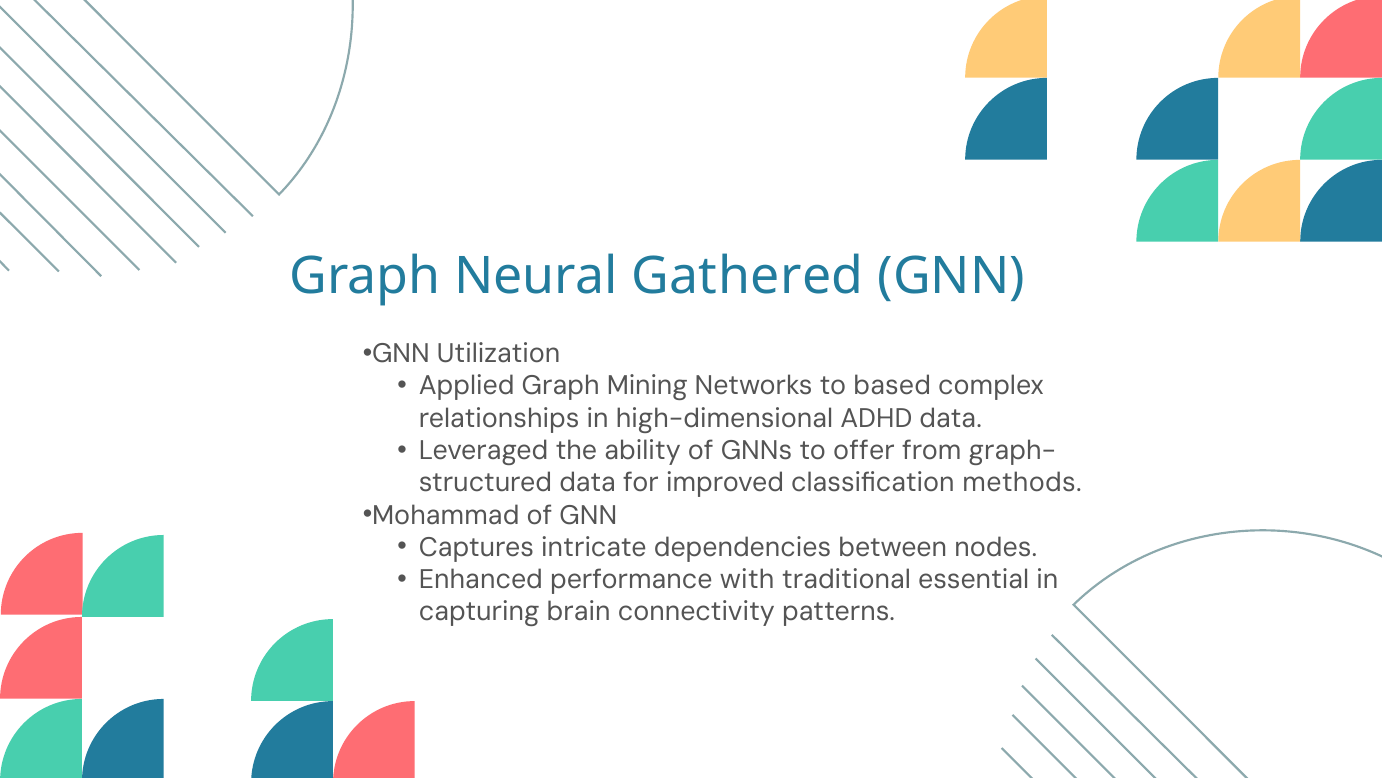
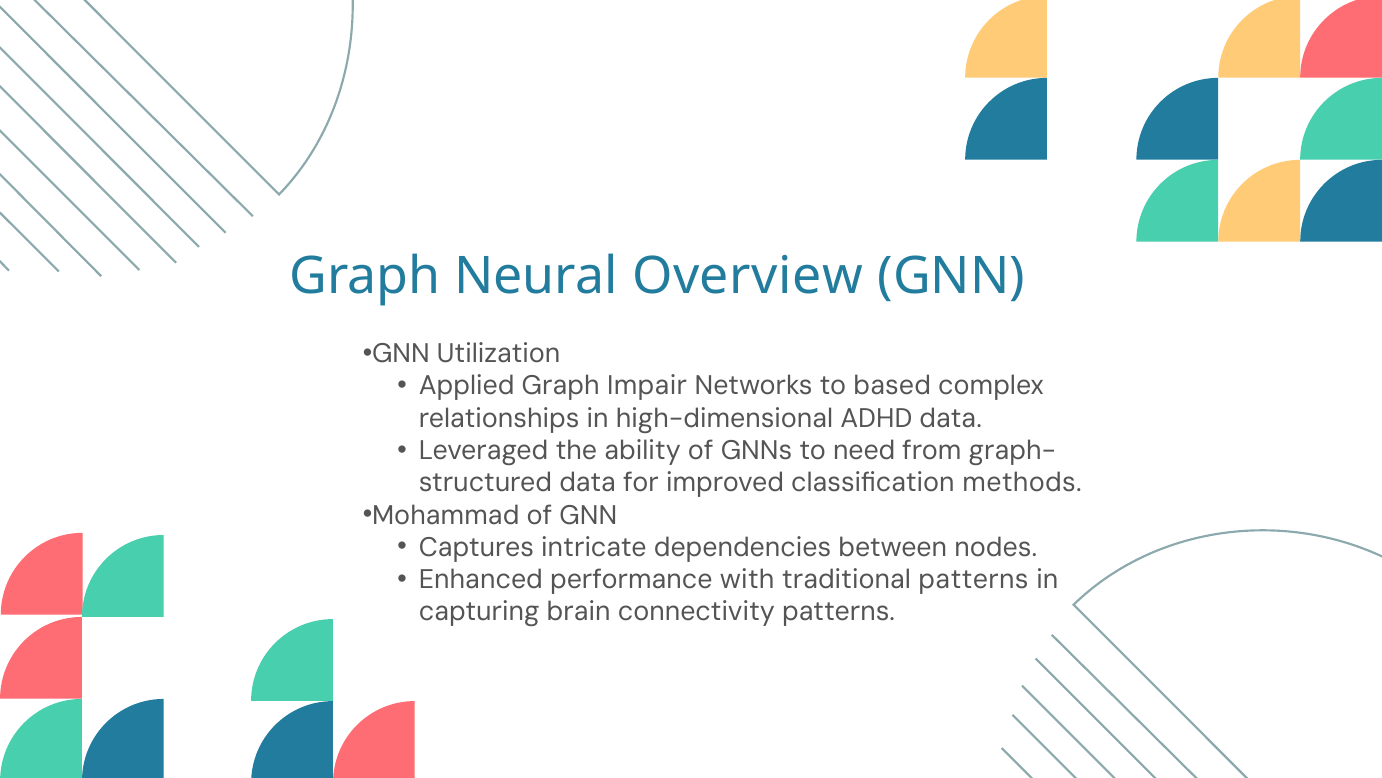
Gathered: Gathered -> Overview
Mining: Mining -> Impair
offer: offer -> need
traditional essential: essential -> patterns
